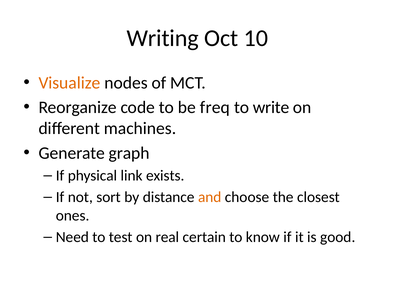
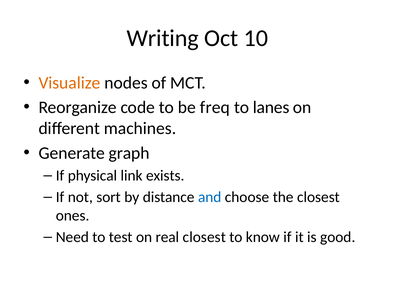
write: write -> lanes
and colour: orange -> blue
real certain: certain -> closest
